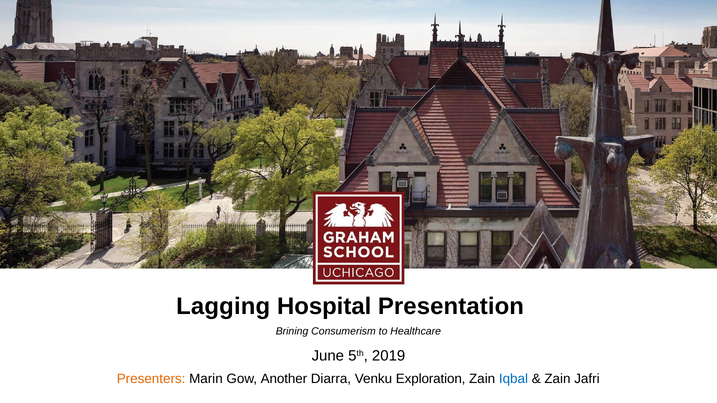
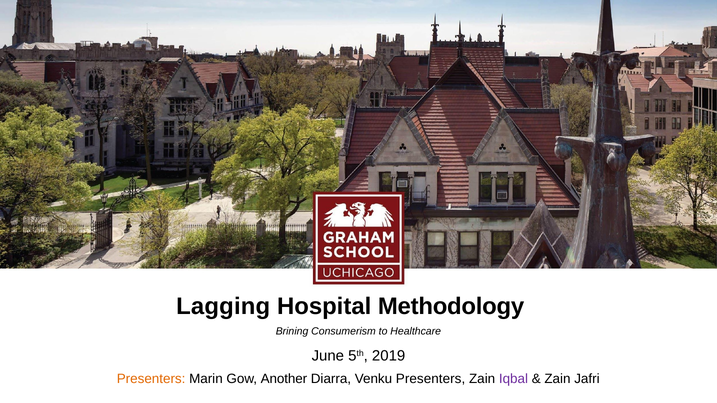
Presentation: Presentation -> Methodology
Venku Exploration: Exploration -> Presenters
Iqbal colour: blue -> purple
